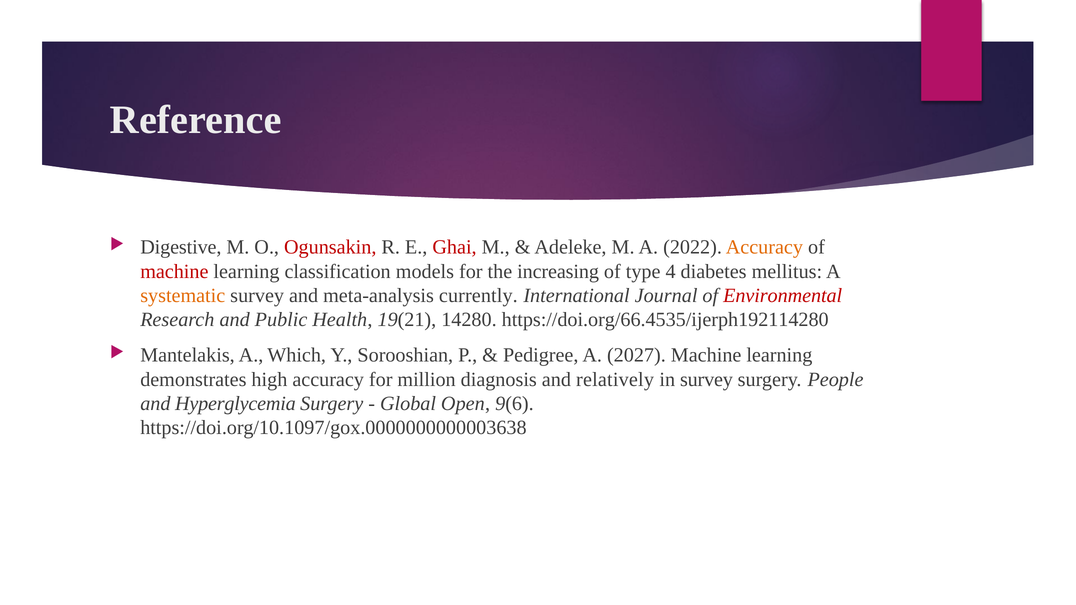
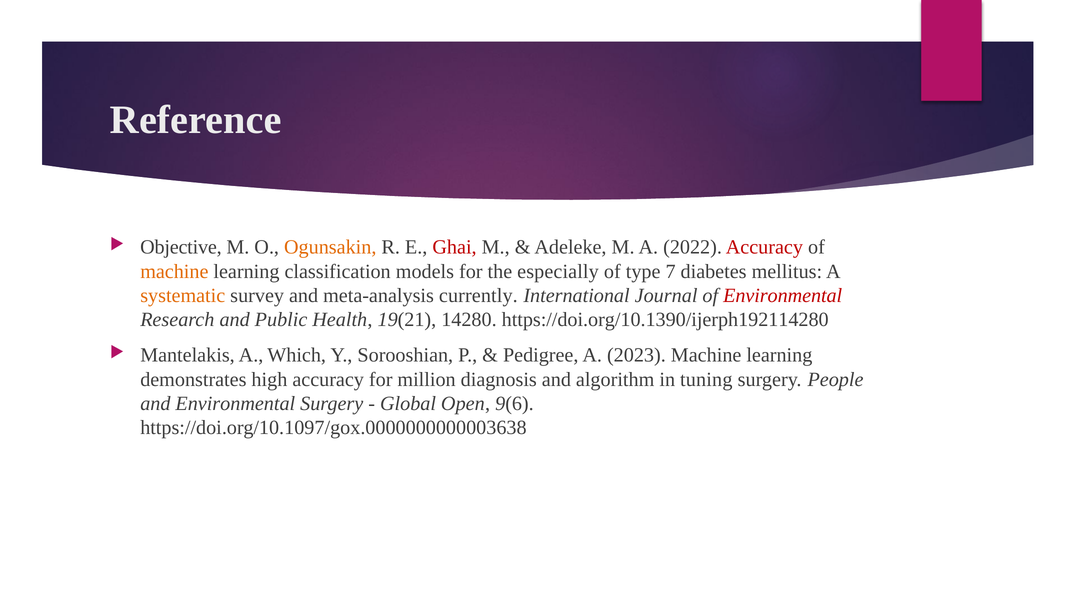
Digestive: Digestive -> Objective
Ogunsakin colour: red -> orange
Accuracy at (764, 247) colour: orange -> red
machine at (174, 272) colour: red -> orange
increasing: increasing -> especially
4: 4 -> 7
https://doi.org/66.4535/ijerph192114280: https://doi.org/66.4535/ijerph192114280 -> https://doi.org/10.1390/ijerph192114280
2027: 2027 -> 2023
relatively: relatively -> algorithm
in survey: survey -> tuning
and Hyperglycemia: Hyperglycemia -> Environmental
